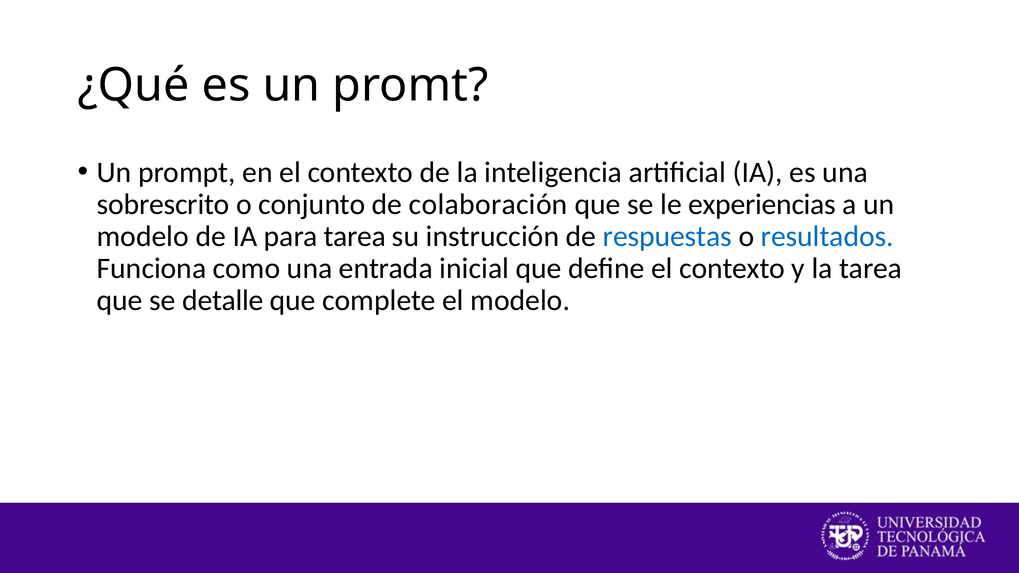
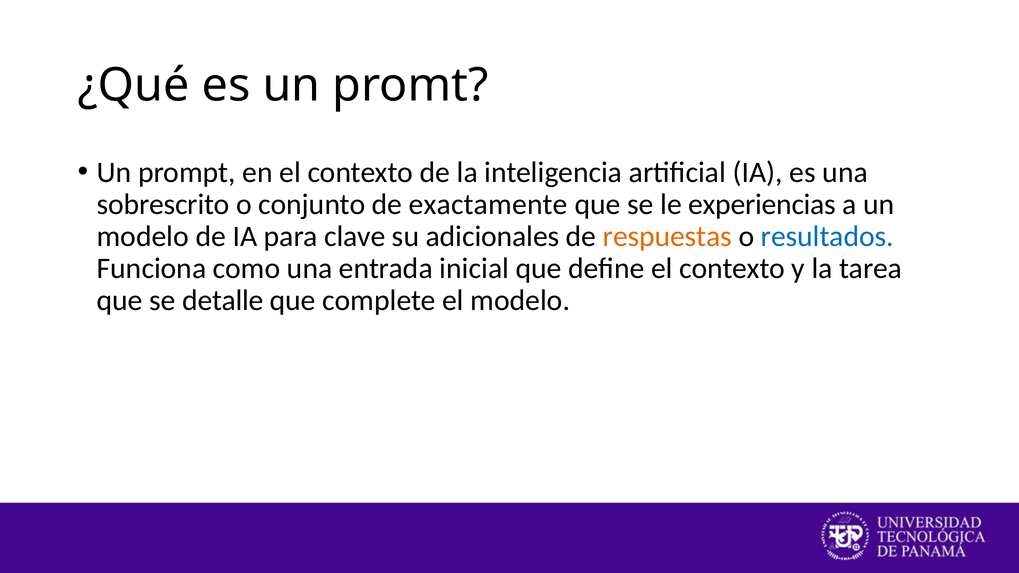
colaboración: colaboración -> exactamente
para tarea: tarea -> clave
instrucción: instrucción -> adicionales
respuestas colour: blue -> orange
